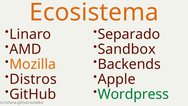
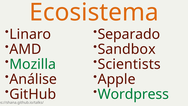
Mozilla colour: orange -> green
Backends: Backends -> Scientists
Distros: Distros -> Análise
